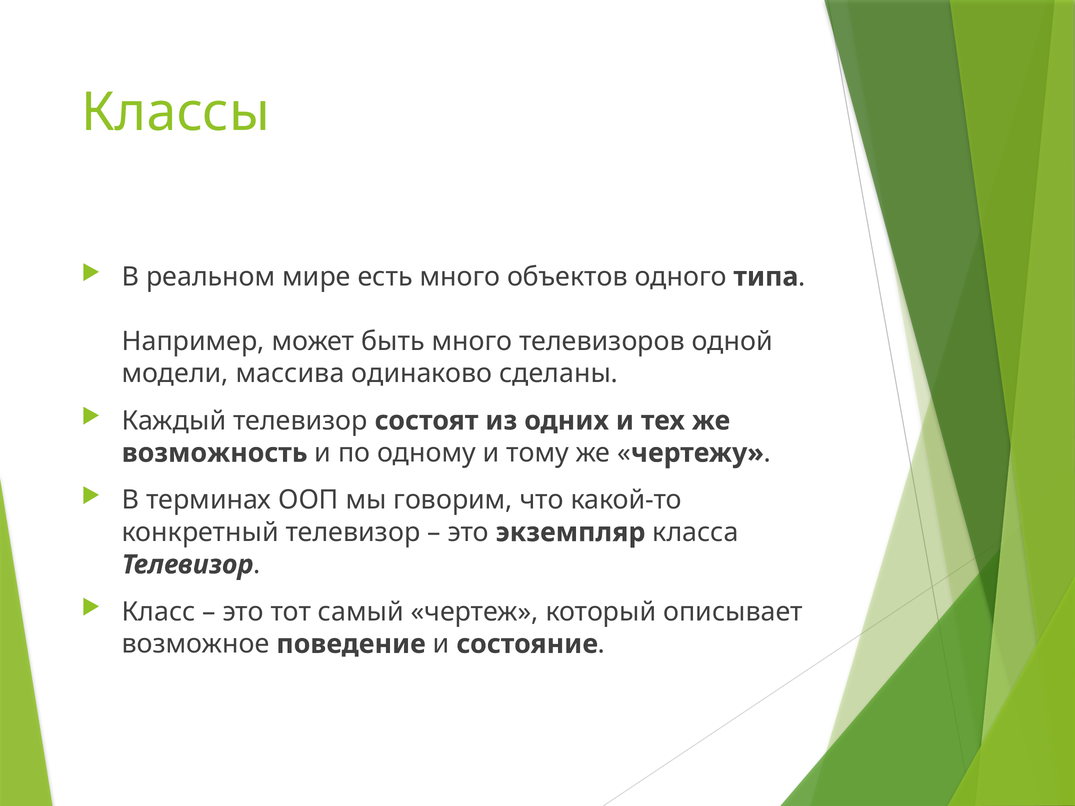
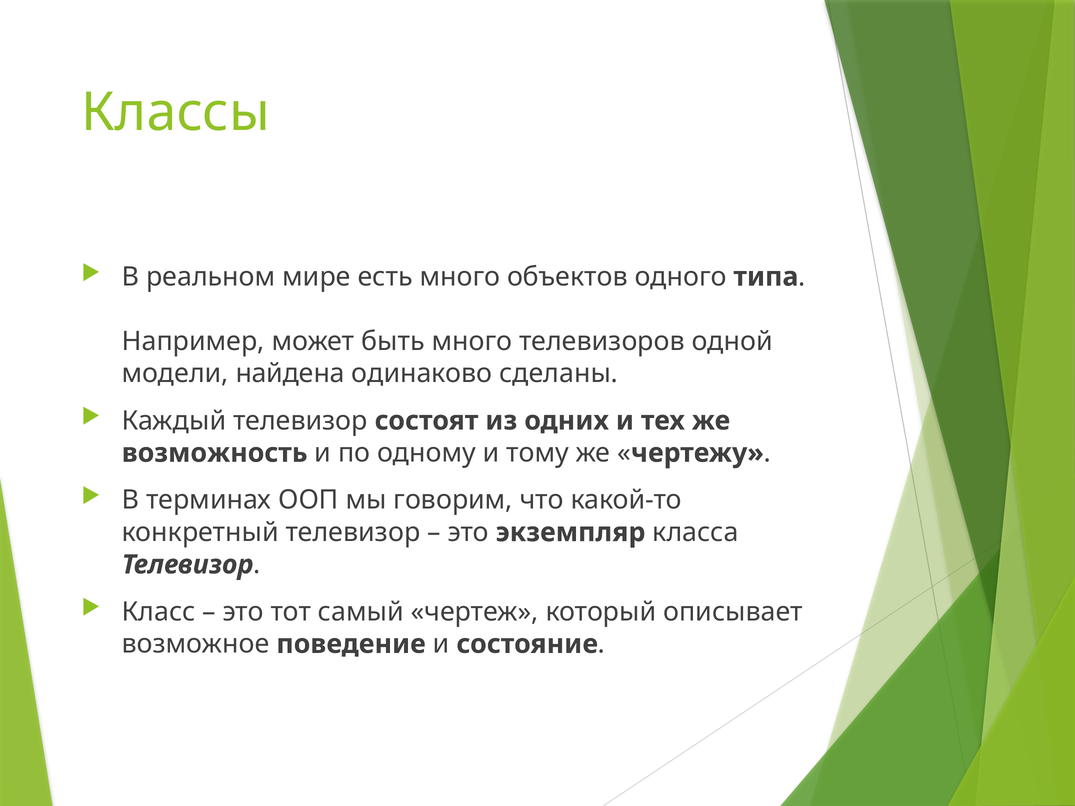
массива: массива -> найдена
